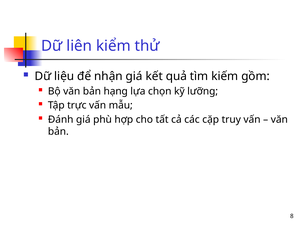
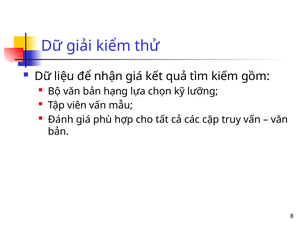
liên: liên -> giải
trực: trực -> viên
